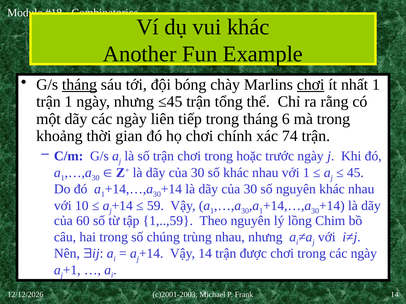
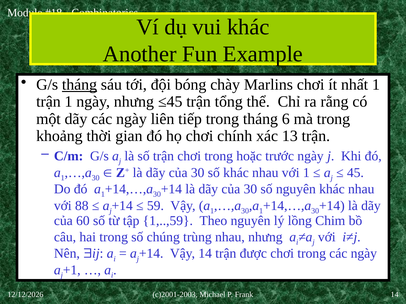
chơi at (311, 85) underline: present -> none
74: 74 -> 13
10: 10 -> 88
